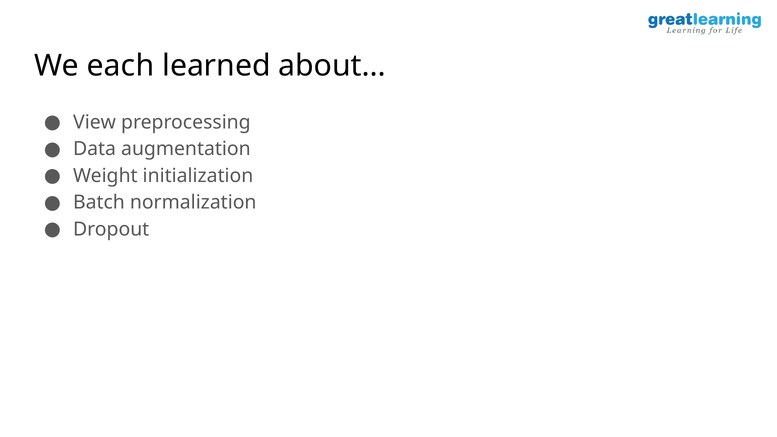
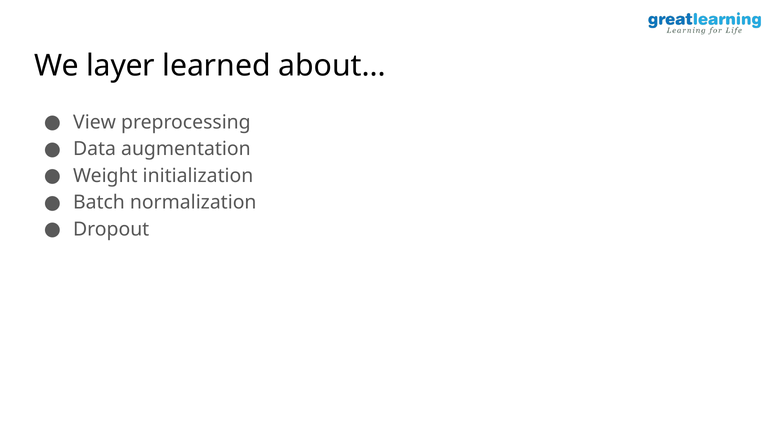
each: each -> layer
